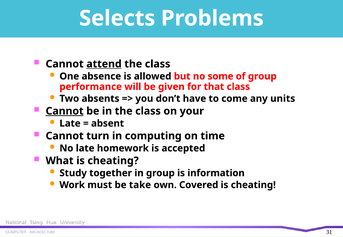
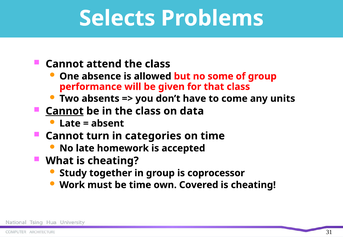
attend underline: present -> none
your: your -> data
computing: computing -> categories
information: information -> coprocessor
be take: take -> time
